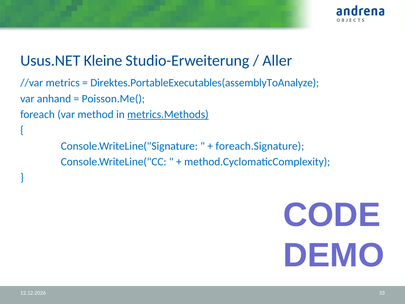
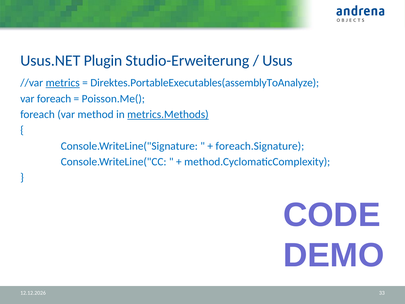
Kleine: Kleine -> Plugin
Aller: Aller -> Usus
metrics underline: none -> present
var anhand: anhand -> foreach
